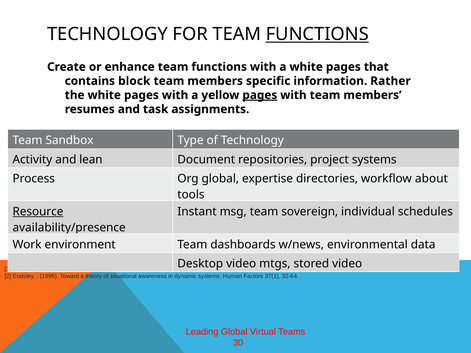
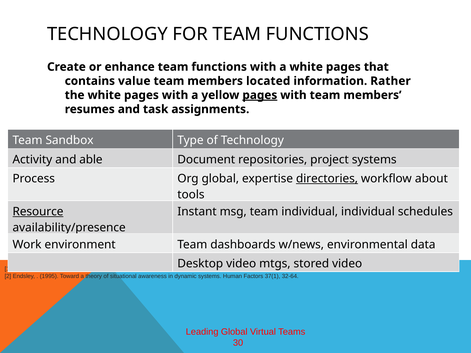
FUNCTIONS at (317, 34) underline: present -> none
block: block -> value
specific: specific -> located
lean: lean -> able
directories underline: none -> present
team sovereign: sovereign -> individual
